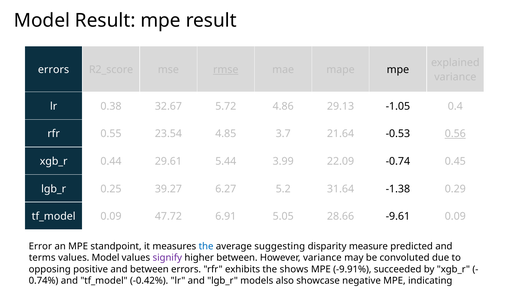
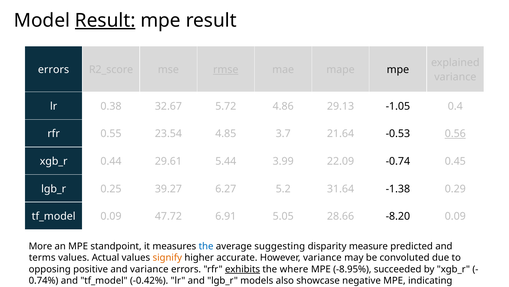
Result at (105, 20) underline: none -> present
-9.61: -9.61 -> -8.20
Error: Error -> More
values Model: Model -> Actual
signify colour: purple -> orange
higher between: between -> accurate
and between: between -> variance
exhibits underline: none -> present
shows: shows -> where
-9.91%: -9.91% -> -8.95%
